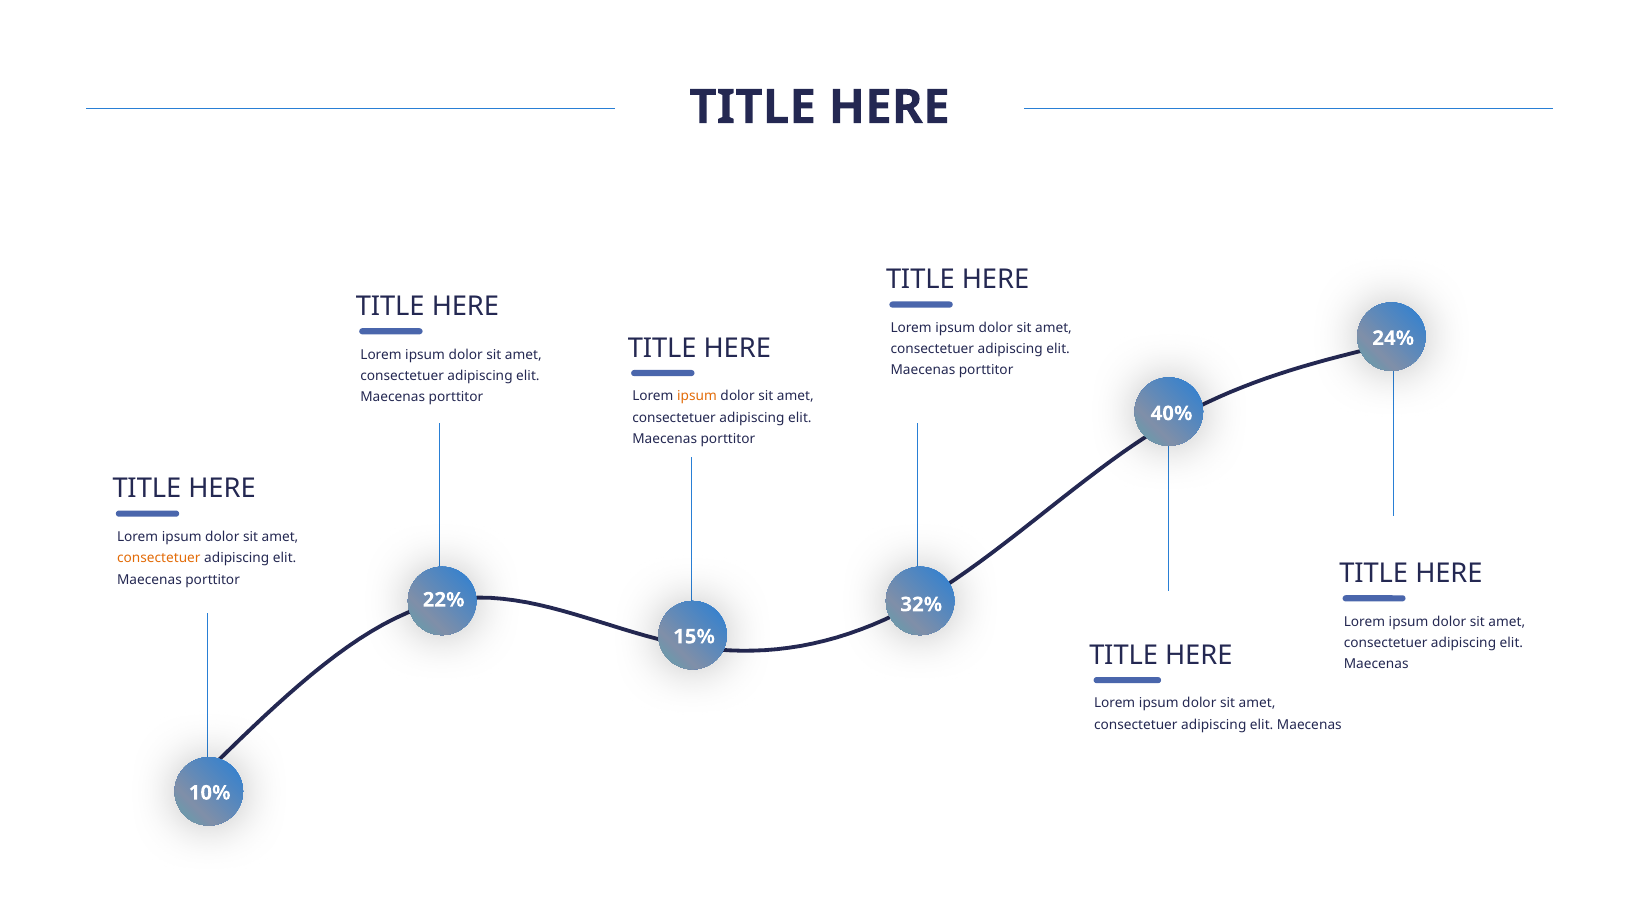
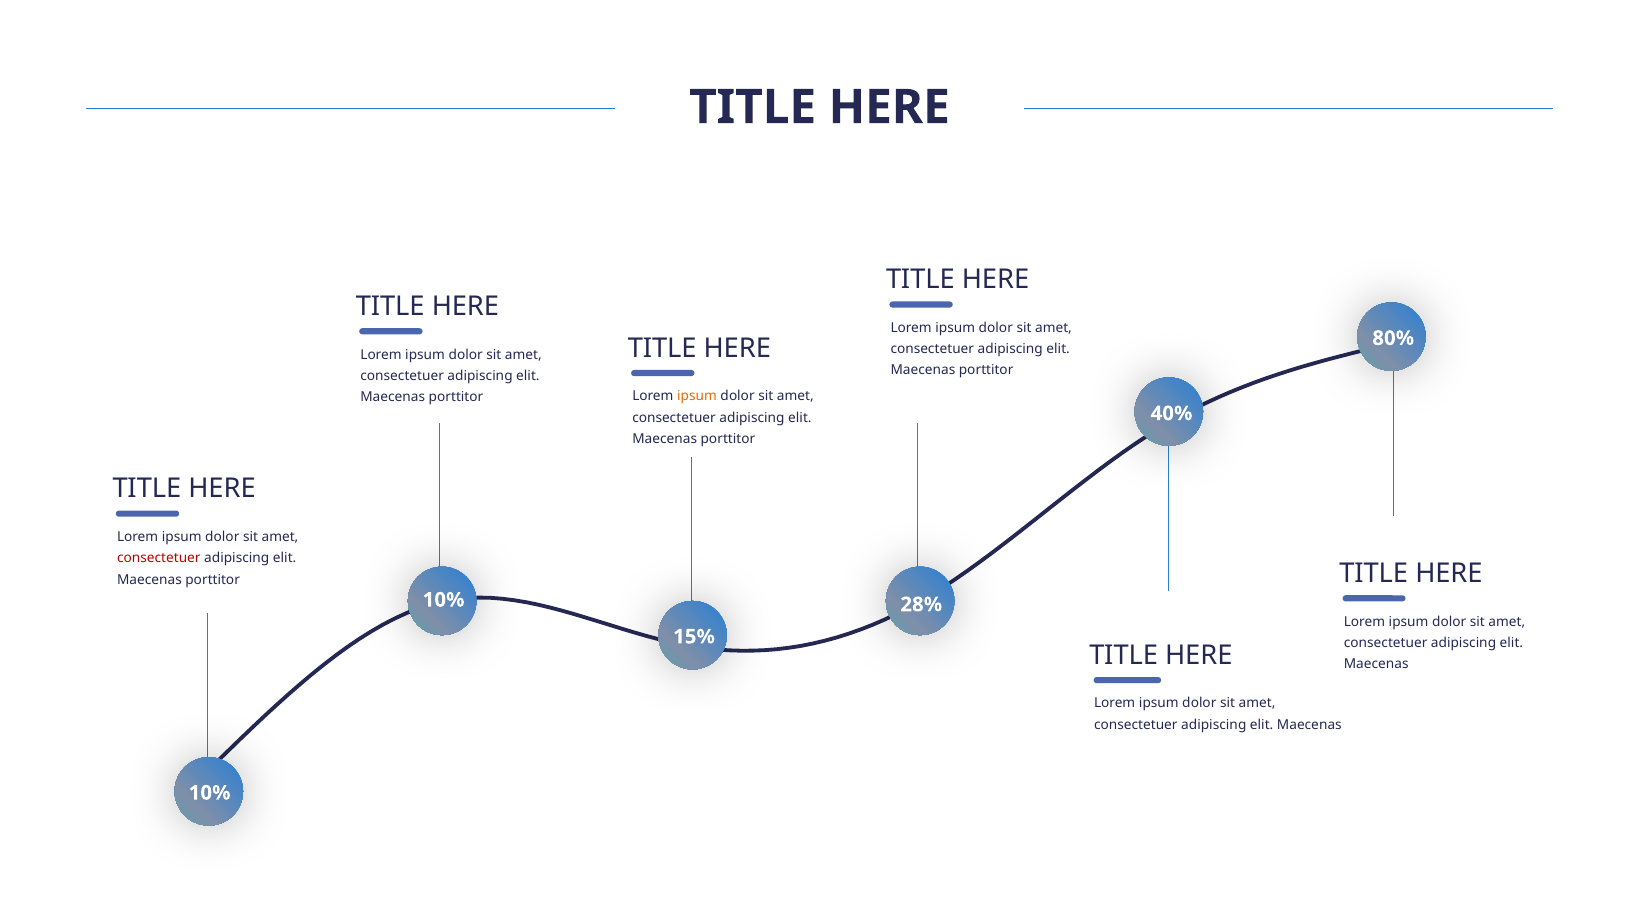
24%: 24% -> 80%
consectetuer at (159, 558) colour: orange -> red
22% at (444, 600): 22% -> 10%
32%: 32% -> 28%
